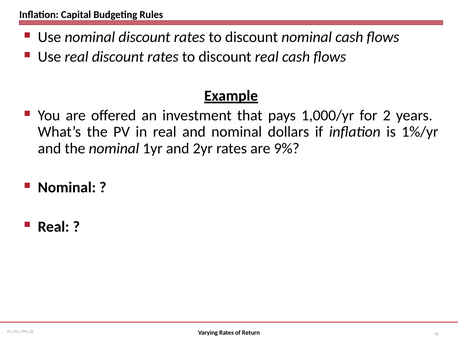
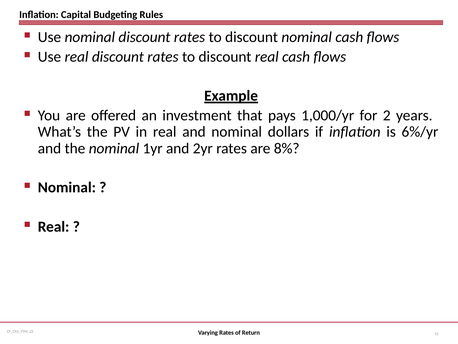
1%/yr: 1%/yr -> 6%/yr
9%: 9% -> 8%
